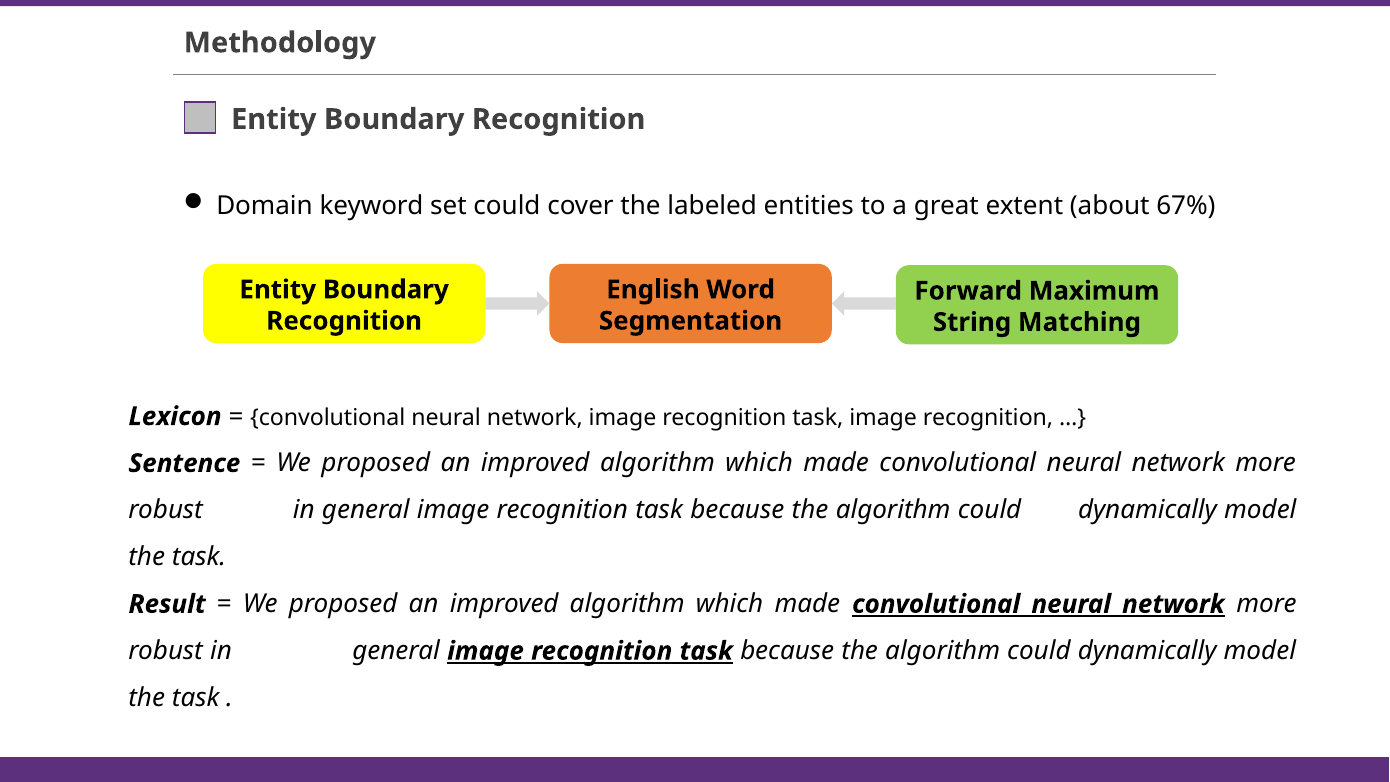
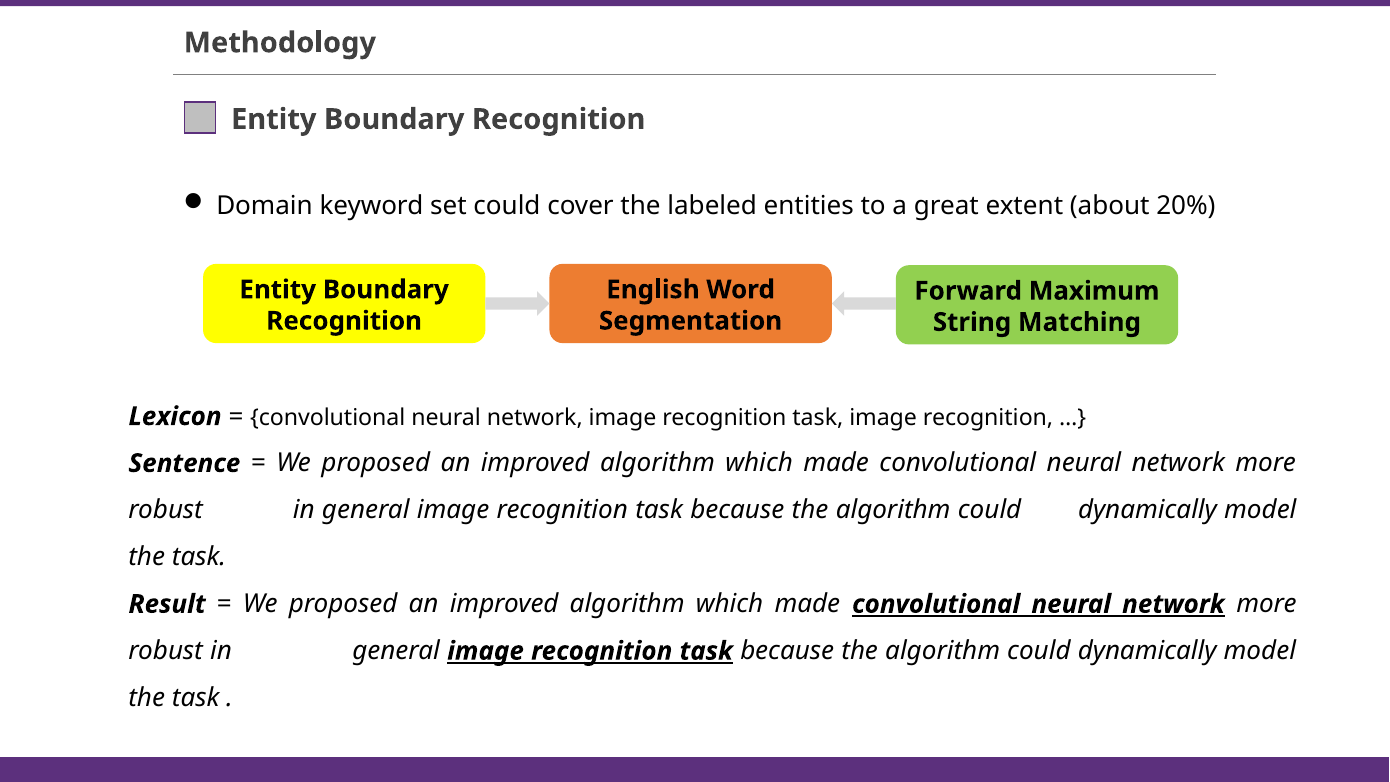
67%: 67% -> 20%
